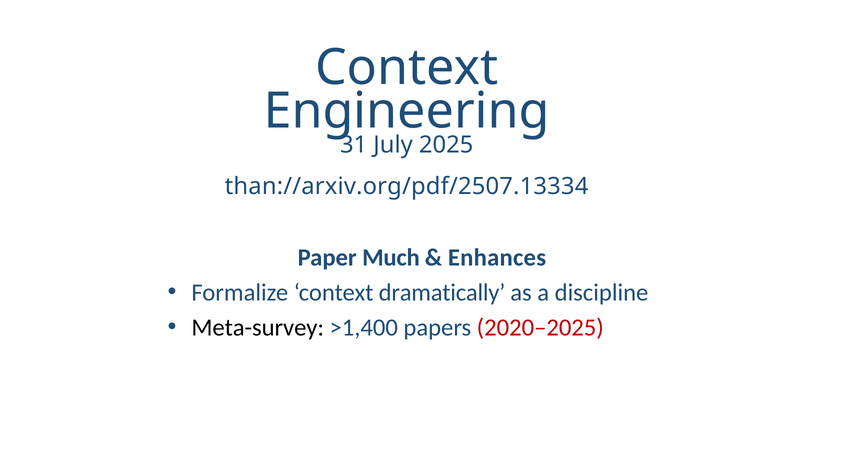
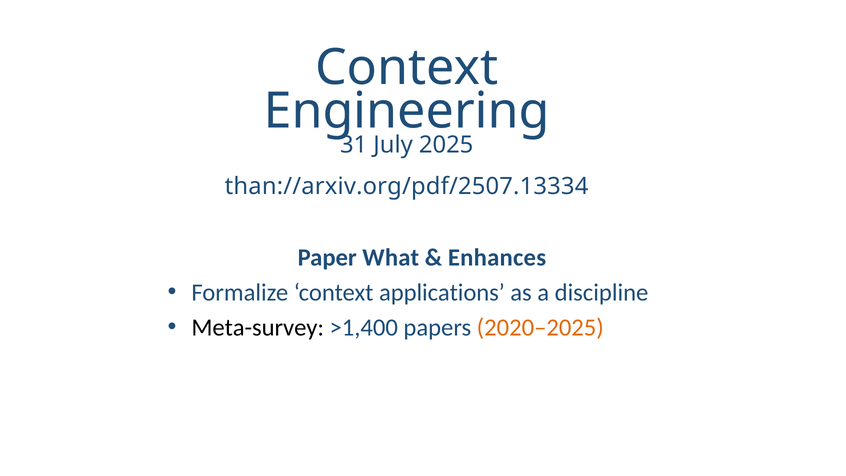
Much: Much -> What
dramatically: dramatically -> applications
2020–2025 colour: red -> orange
